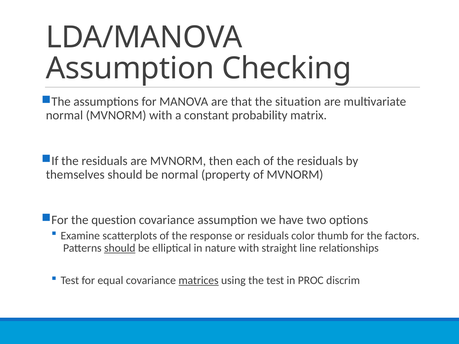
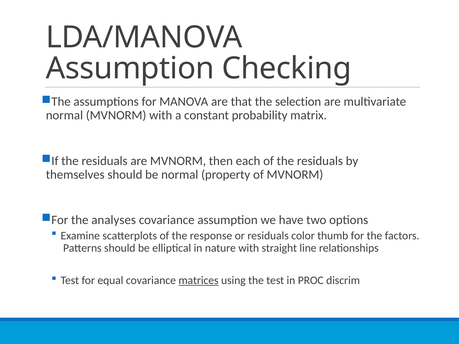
situation: situation -> selection
question: question -> analyses
should at (120, 248) underline: present -> none
